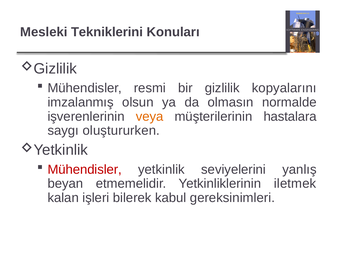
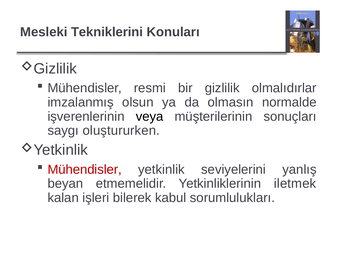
kopyalarını: kopyalarını -> olmalıdırlar
veya colour: orange -> black
hastalara: hastalara -> sonuçları
gereksinimleri: gereksinimleri -> sorumlulukları
